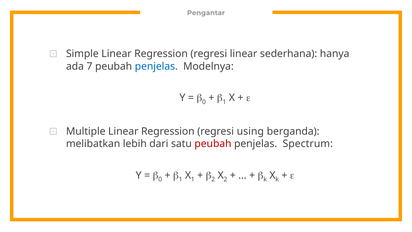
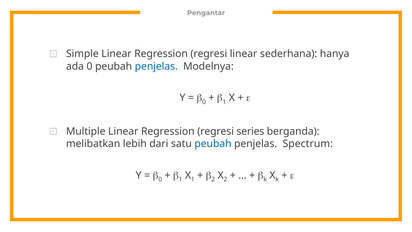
ada 7: 7 -> 0
using: using -> series
peubah at (213, 144) colour: red -> blue
